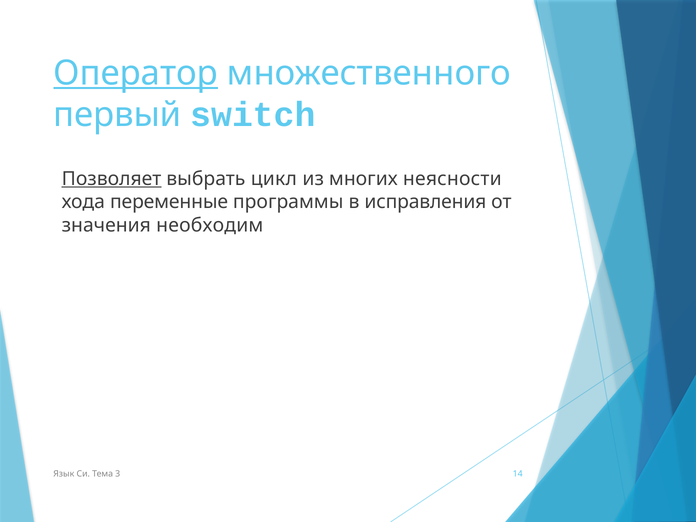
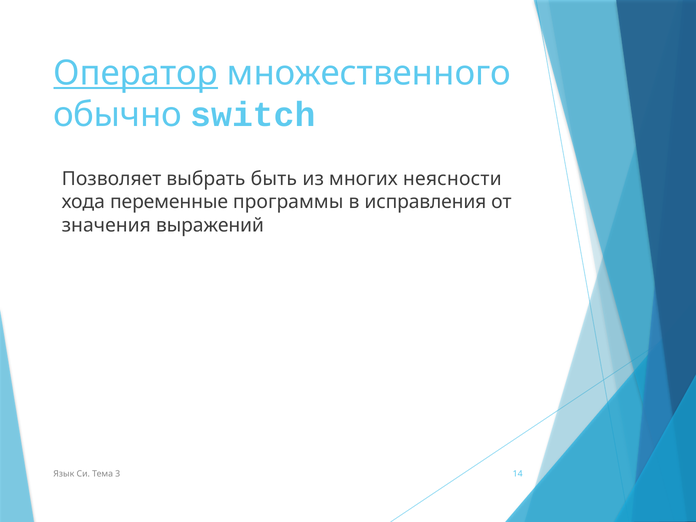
первый: первый -> обычно
Позволяет underline: present -> none
цикл: цикл -> быть
необходим: необходим -> выражений
